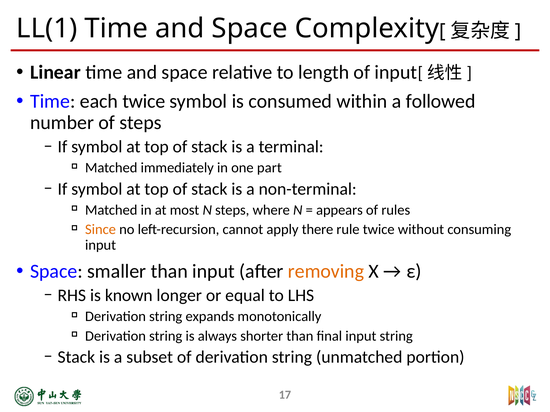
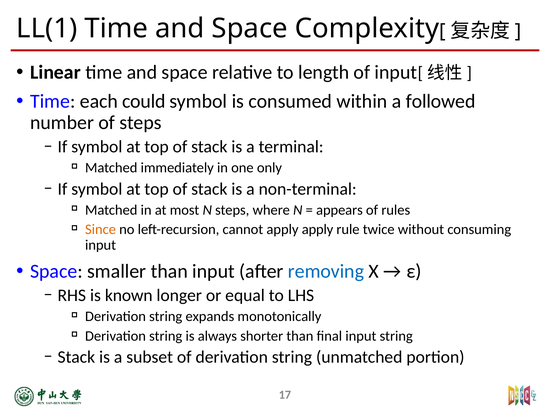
each twice: twice -> could
part: part -> only
apply there: there -> apply
removing colour: orange -> blue
